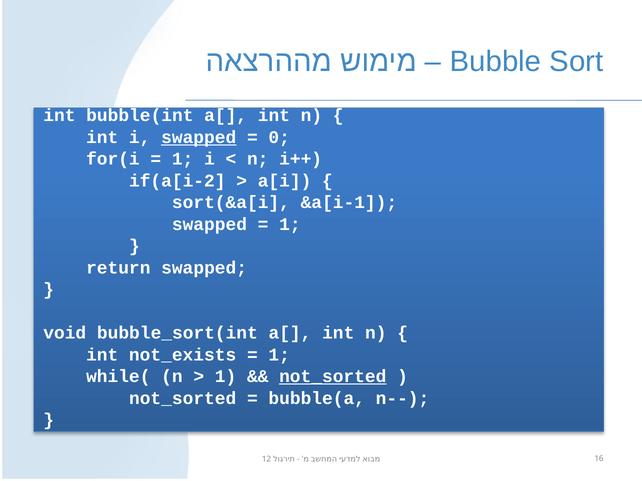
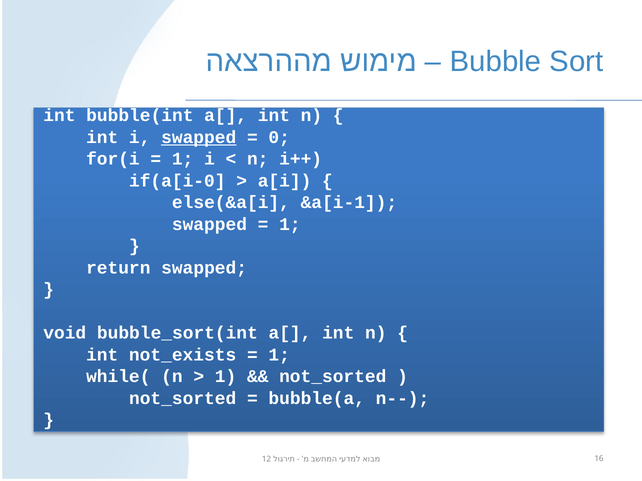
if(a[i-2: if(a[i-2 -> if(a[i-0
sort(&a[i: sort(&a[i -> else(&a[i
not_sorted at (333, 377) underline: present -> none
